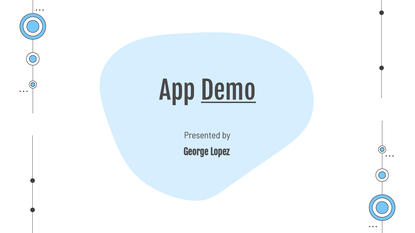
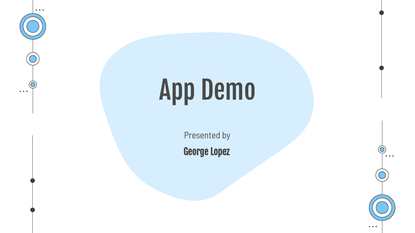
Demo underline: present -> none
